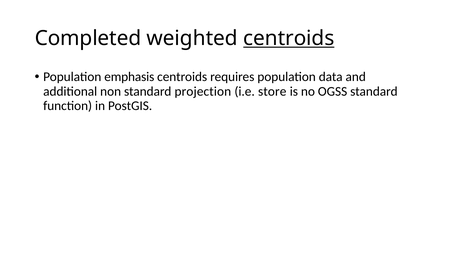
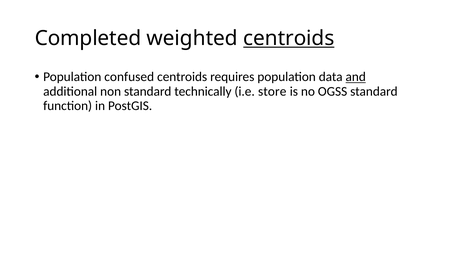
emphasis: emphasis -> confused
and underline: none -> present
projection: projection -> technically
